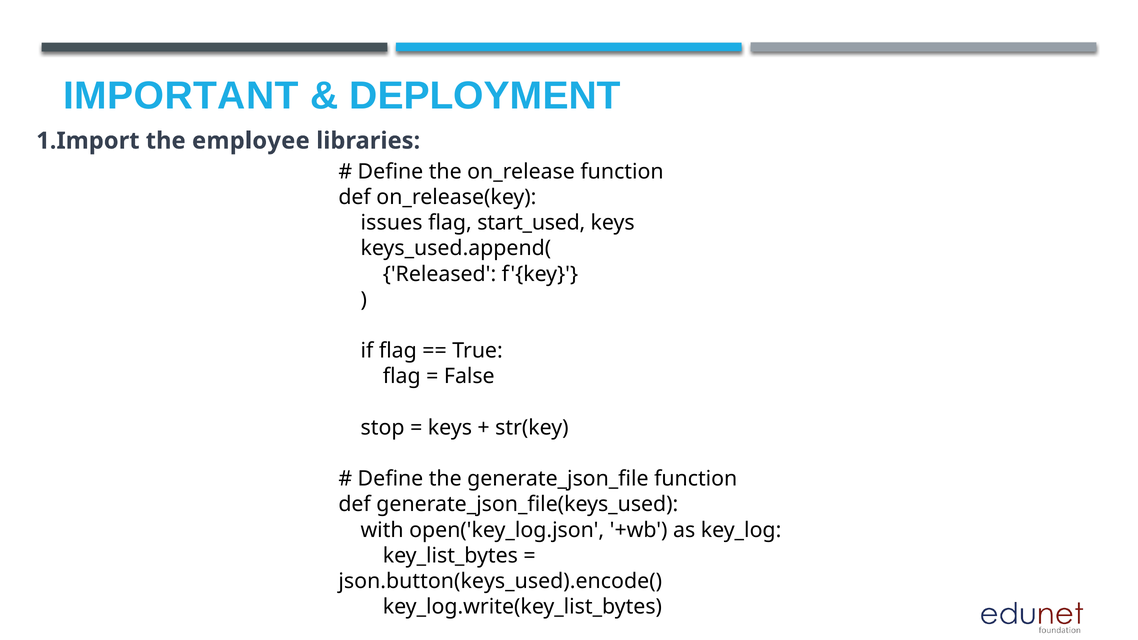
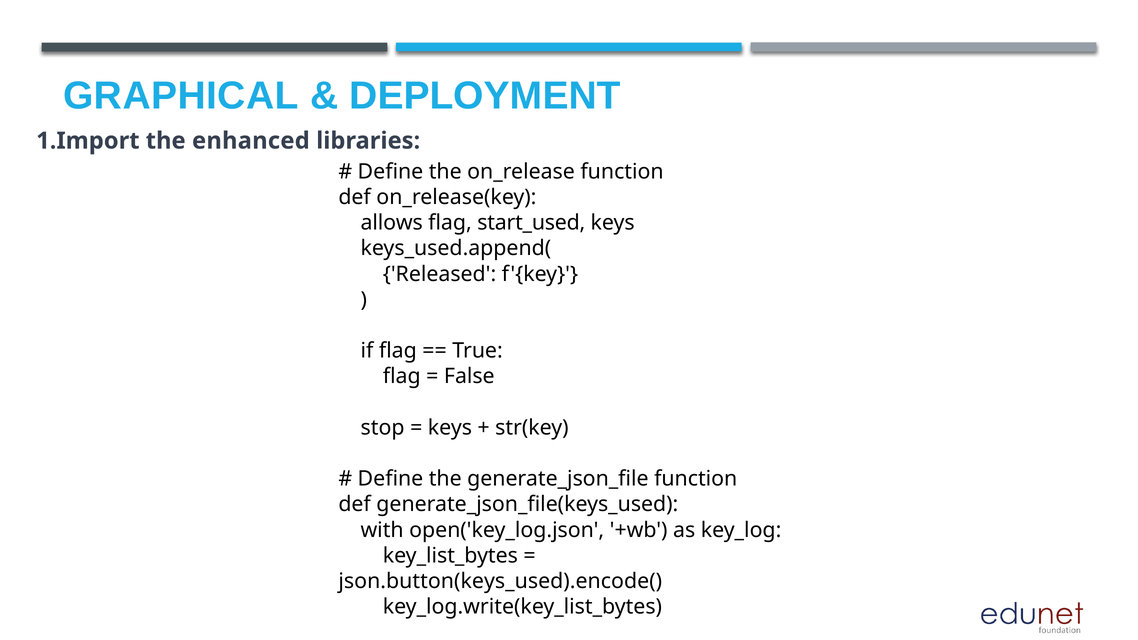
IMPORTANT: IMPORTANT -> GRAPHICAL
employee: employee -> enhanced
issues: issues -> allows
